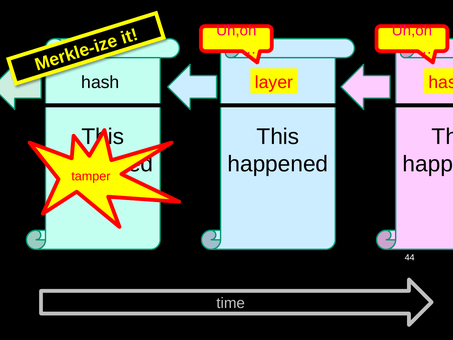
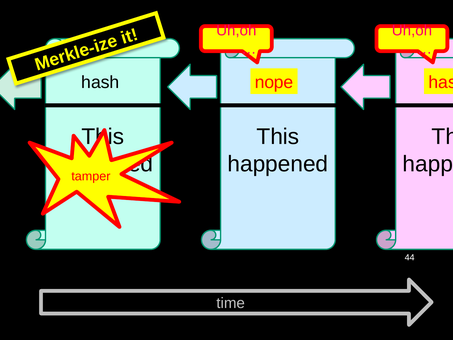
layer: layer -> nope
